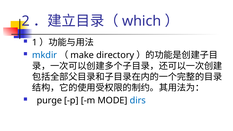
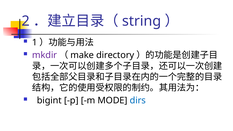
which: which -> string
mkdir colour: blue -> purple
purge: purge -> bigint
